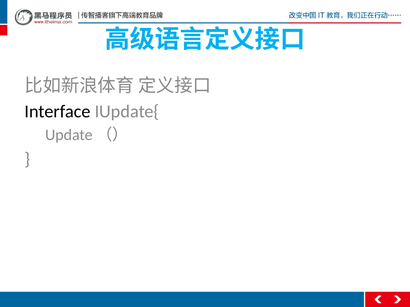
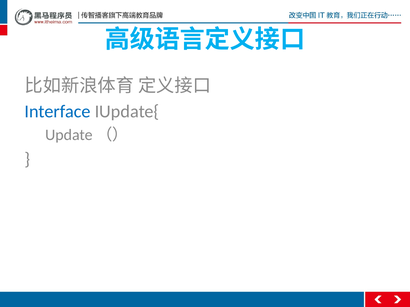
Interface colour: black -> blue
